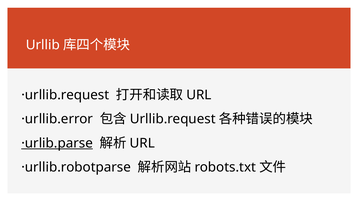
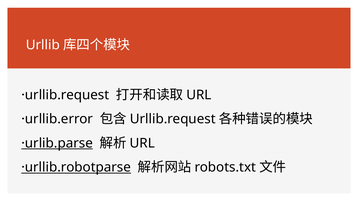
·urllib.robotparse underline: none -> present
